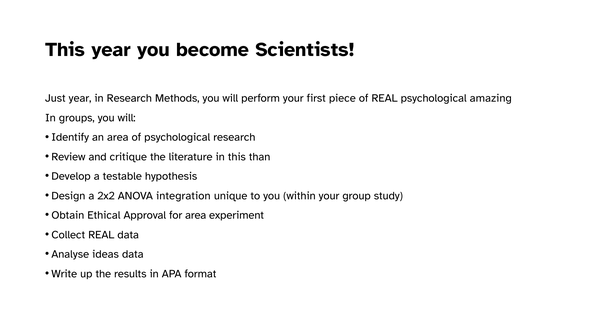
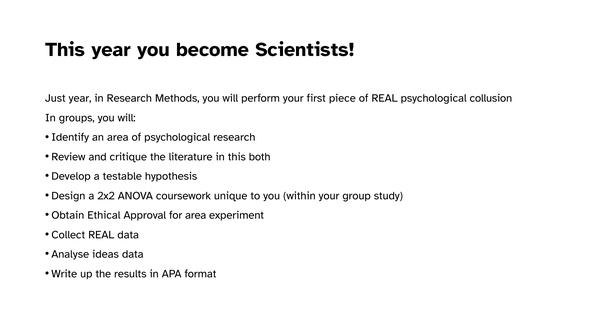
amazing: amazing -> collusion
than: than -> both
integration: integration -> coursework
